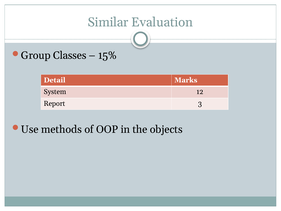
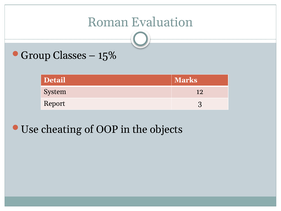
Similar: Similar -> Roman
methods: methods -> cheating
